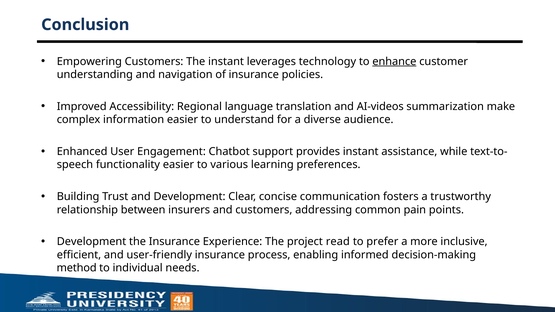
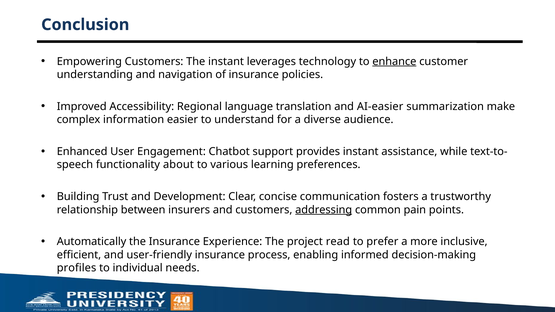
AI-videos: AI-videos -> AI-easier
functionality easier: easier -> about
addressing underline: none -> present
Development at (92, 242): Development -> Automatically
method: method -> profiles
